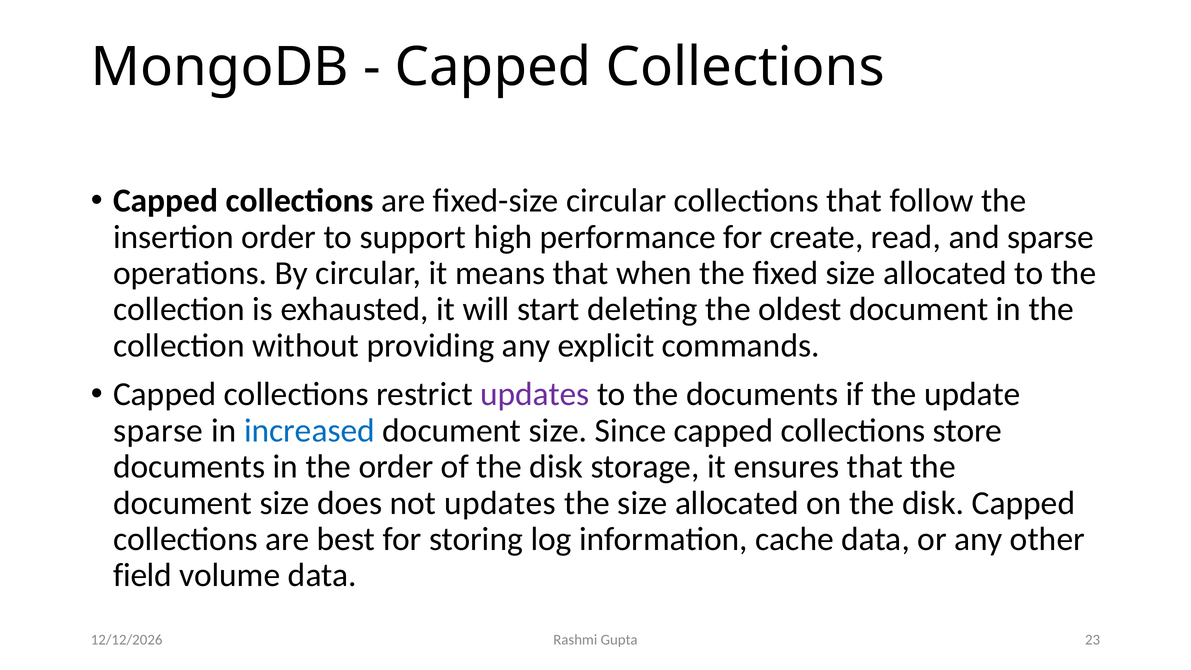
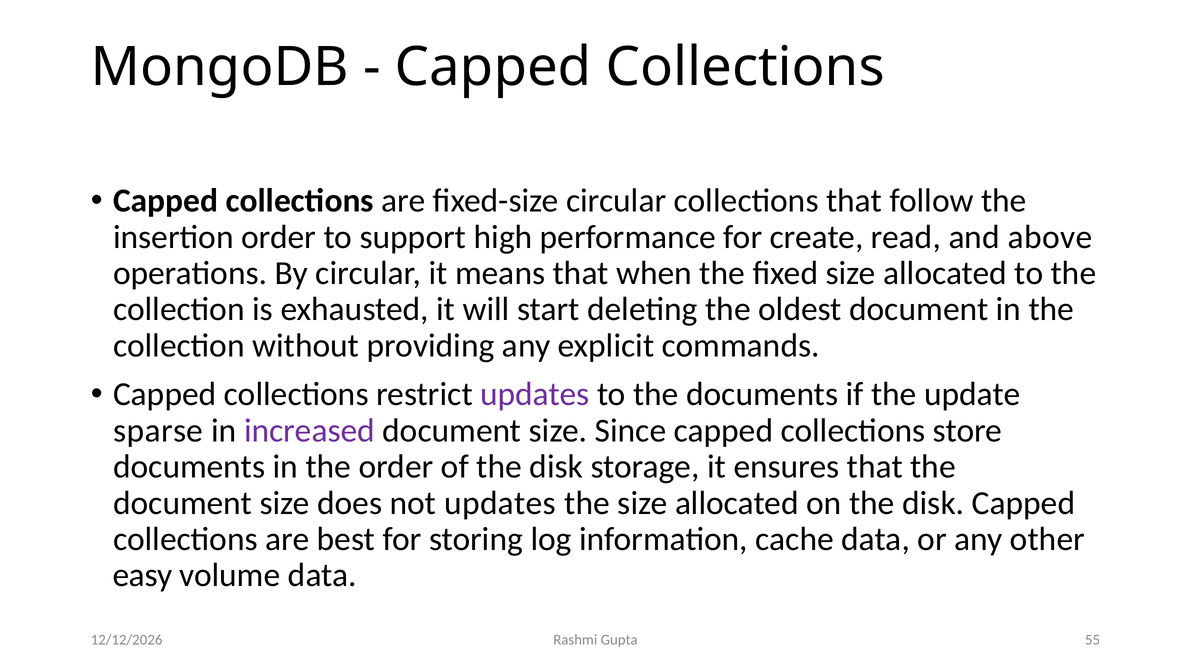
and sparse: sparse -> above
increased colour: blue -> purple
field: field -> easy
23: 23 -> 55
